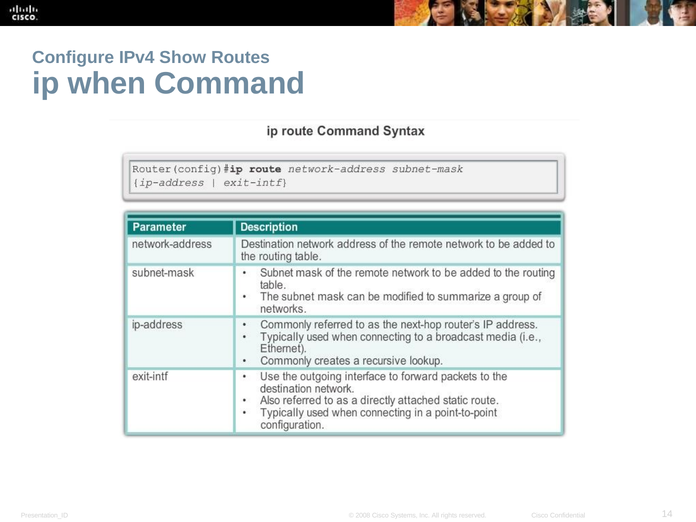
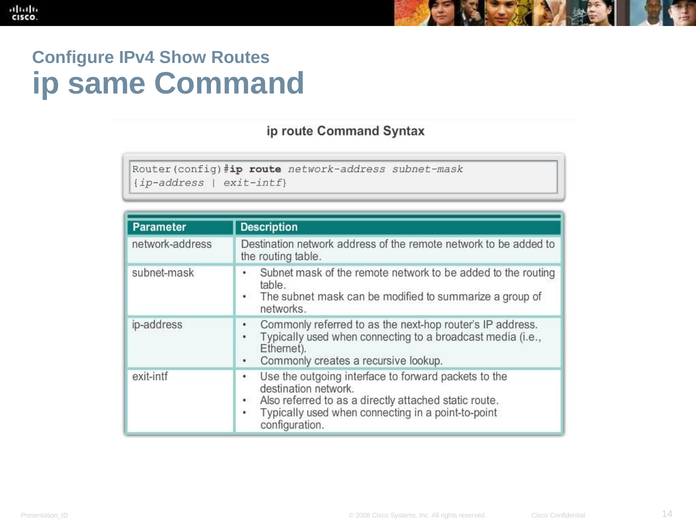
when: when -> same
